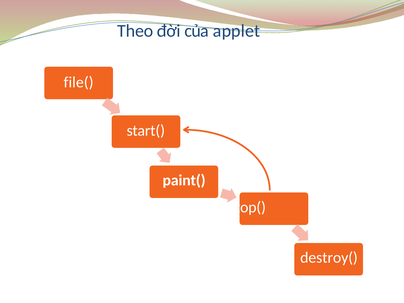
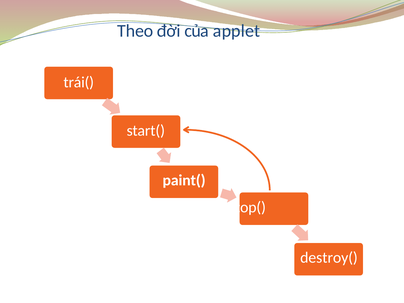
file(: file( -> trái(
